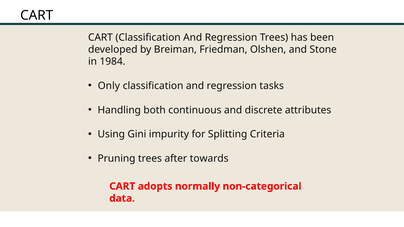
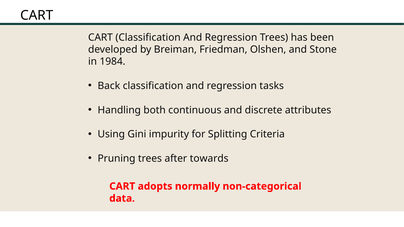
Only: Only -> Back
